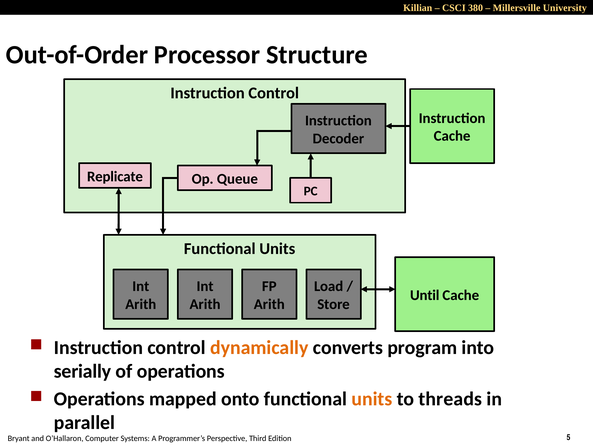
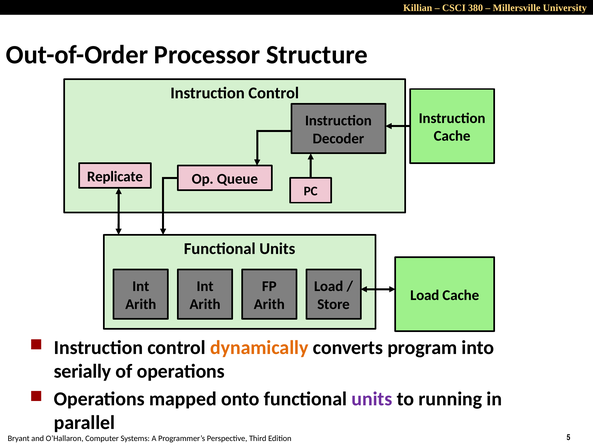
Until at (425, 295): Until -> Load
units at (372, 399) colour: orange -> purple
threads: threads -> running
